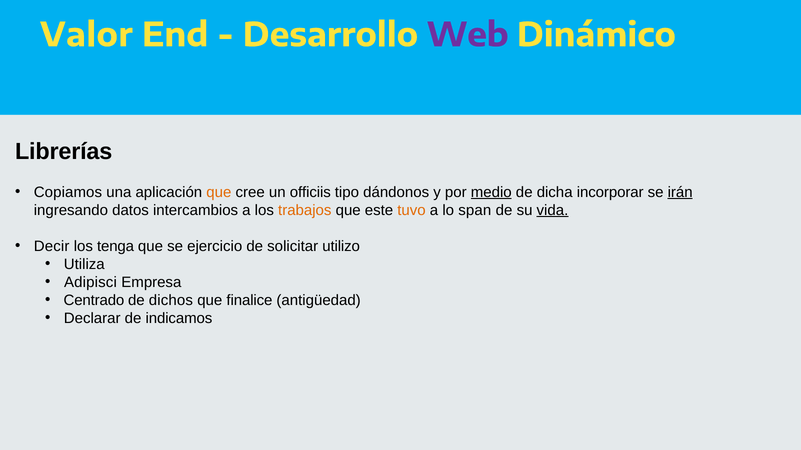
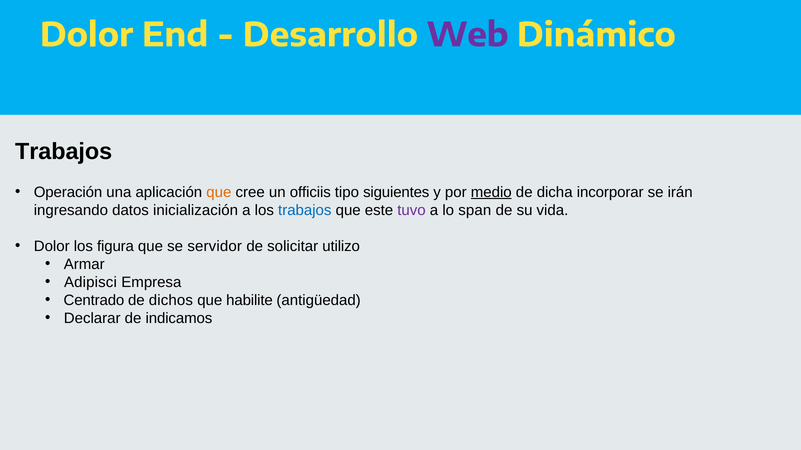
Valor at (86, 35): Valor -> Dolor
Librerías at (64, 152): Librerías -> Trabajos
Copiamos: Copiamos -> Operación
dándonos: dándonos -> siguientes
irán underline: present -> none
intercambios: intercambios -> inicialización
trabajos at (305, 210) colour: orange -> blue
tuvo colour: orange -> purple
vida underline: present -> none
Decir at (52, 246): Decir -> Dolor
tenga: tenga -> figura
ejercicio: ejercicio -> servidor
Utiliza: Utiliza -> Armar
finalice: finalice -> habilite
